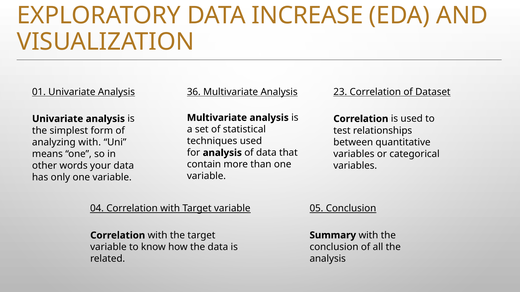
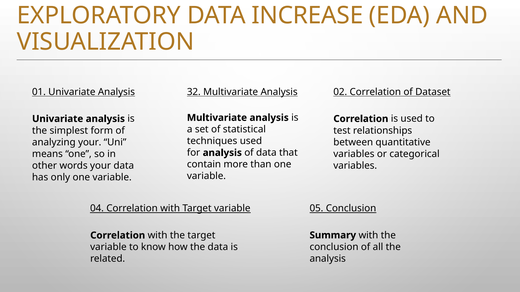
36: 36 -> 32
23: 23 -> 02
analyzing with: with -> your
